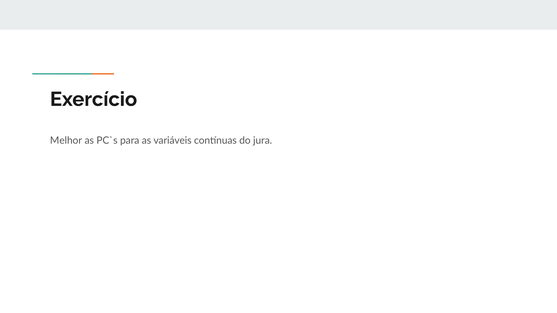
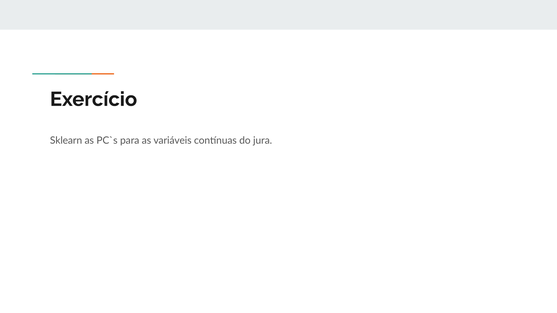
Melhor: Melhor -> Sklearn
